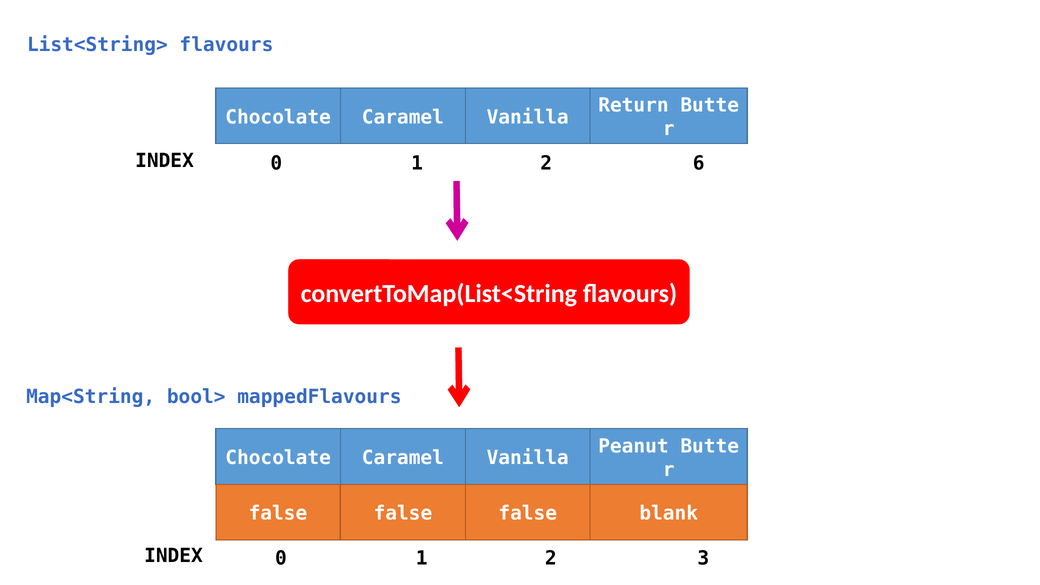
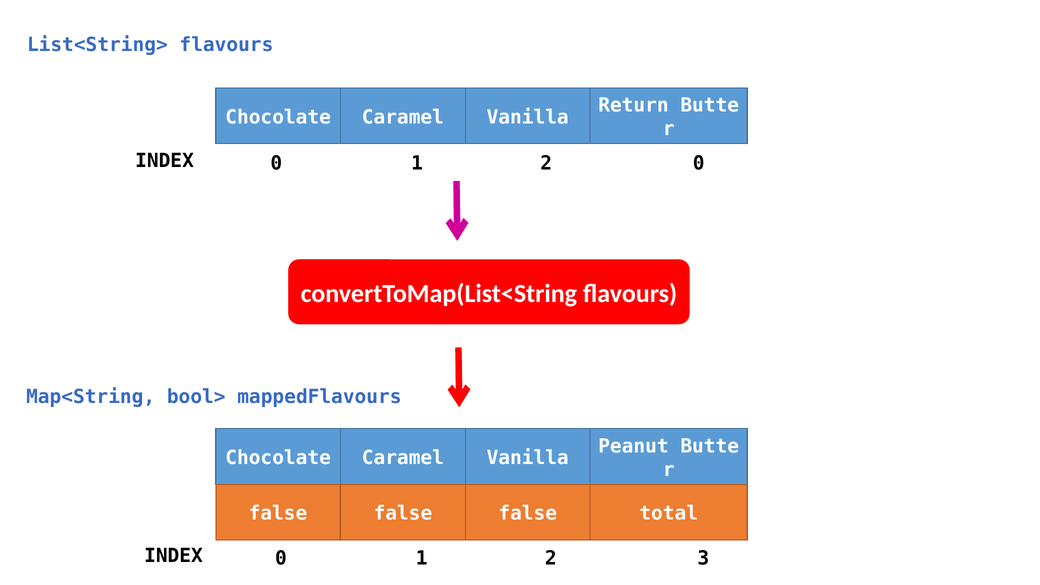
2 6: 6 -> 0
blank: blank -> total
